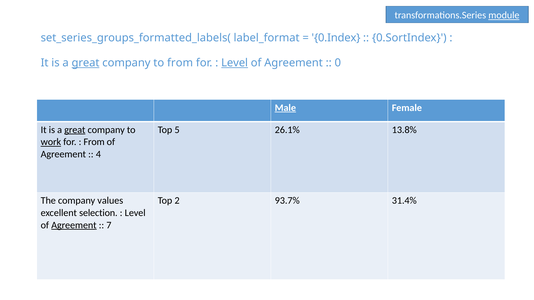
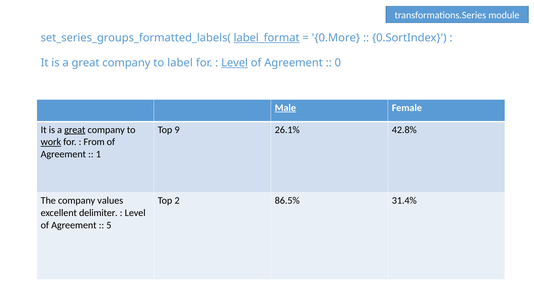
module underline: present -> none
label_format underline: none -> present
0.Index: 0.Index -> 0.More
great at (86, 63) underline: present -> none
to from: from -> label
5: 5 -> 9
13.8%: 13.8% -> 42.8%
4: 4 -> 1
93.7%: 93.7% -> 86.5%
selection: selection -> delimiter
Agreement at (74, 225) underline: present -> none
7: 7 -> 5
